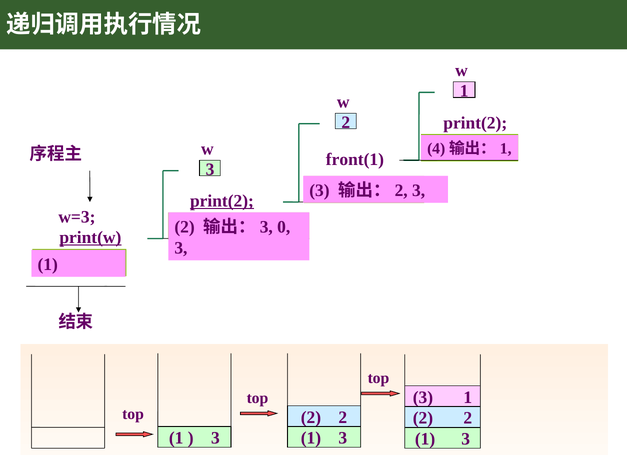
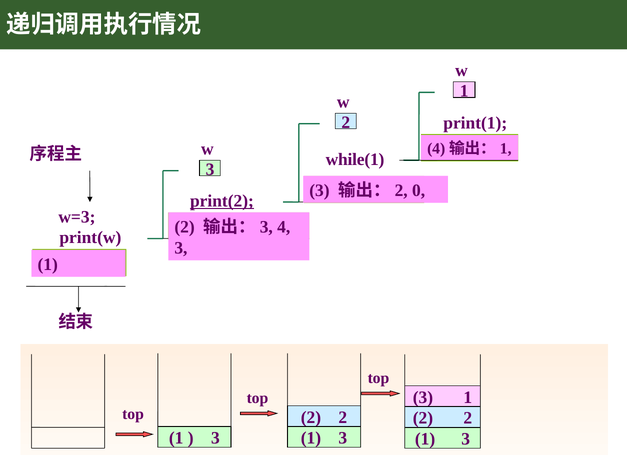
print(2 at (475, 123): print(2 -> print(1
front(1: front(1 -> while(1
3 at (419, 191): 3 -> 0
0: 0 -> 4
print(w underline: present -> none
